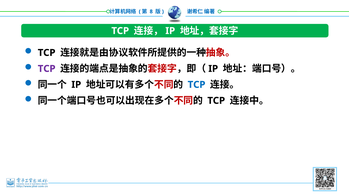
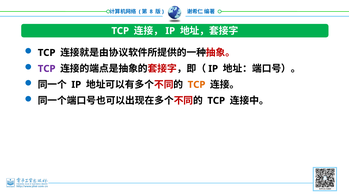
TCP at (197, 85) colour: blue -> orange
